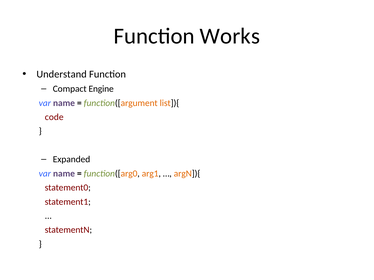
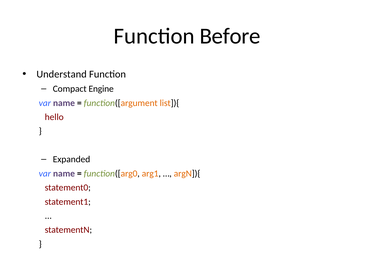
Works: Works -> Before
code: code -> hello
